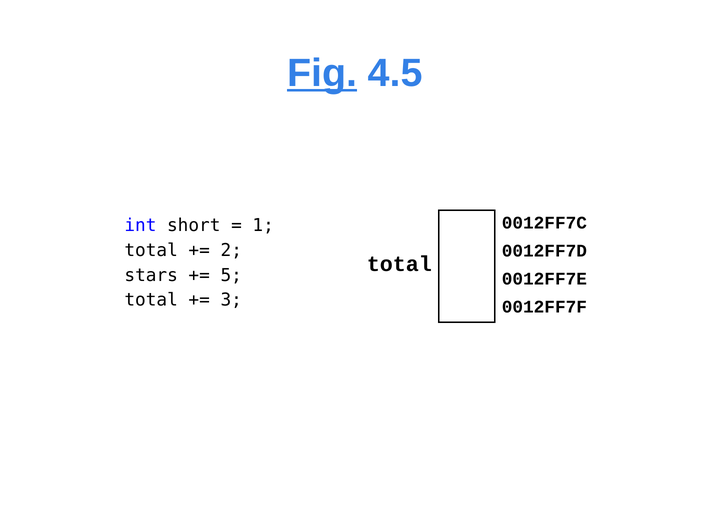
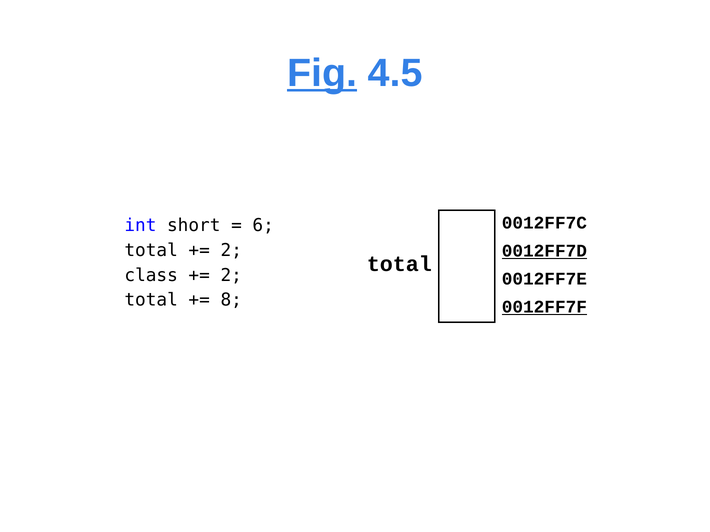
1: 1 -> 6
0012FF7D underline: none -> present
stars: stars -> class
5 at (231, 275): 5 -> 2
3: 3 -> 8
0012FF7F underline: none -> present
